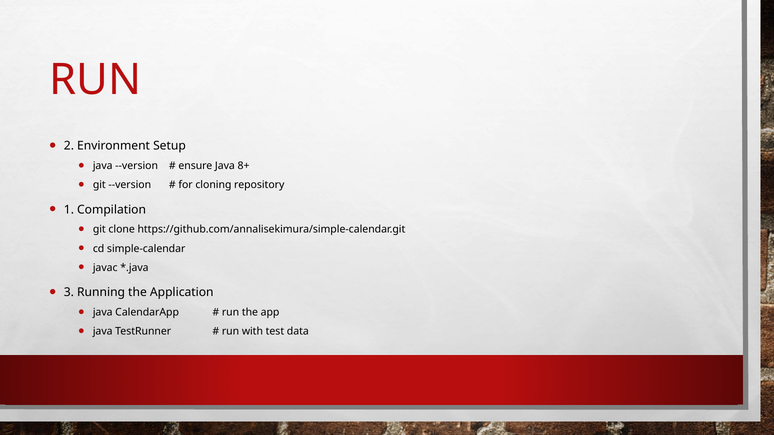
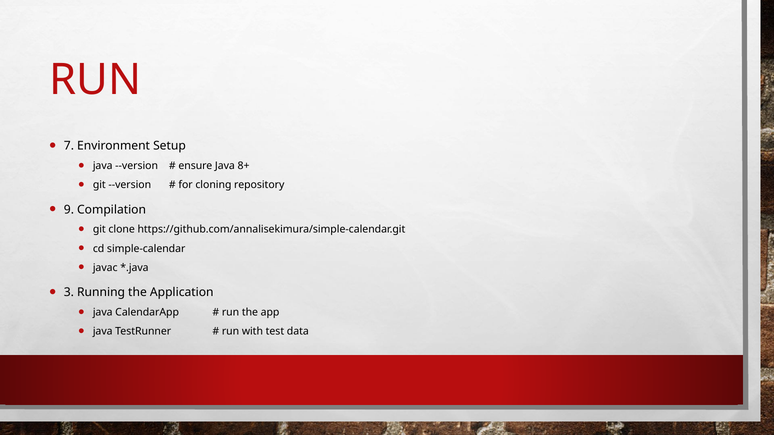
2: 2 -> 7
1: 1 -> 9
